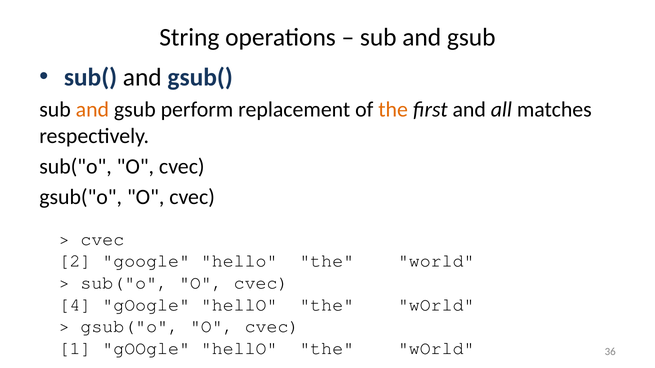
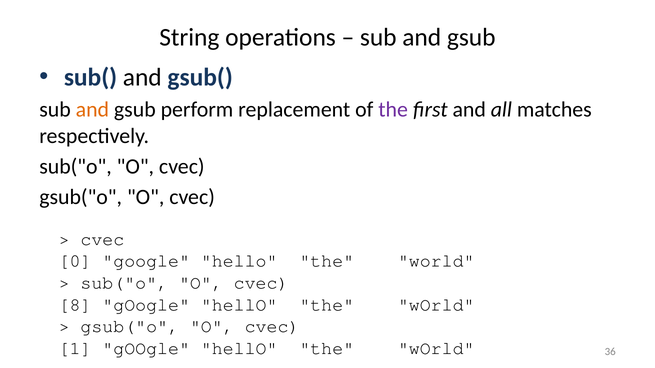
the at (393, 110) colour: orange -> purple
2: 2 -> 0
4: 4 -> 8
